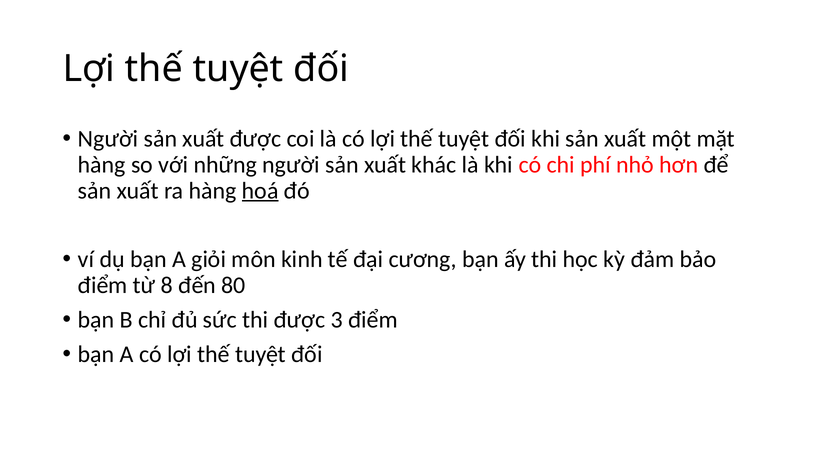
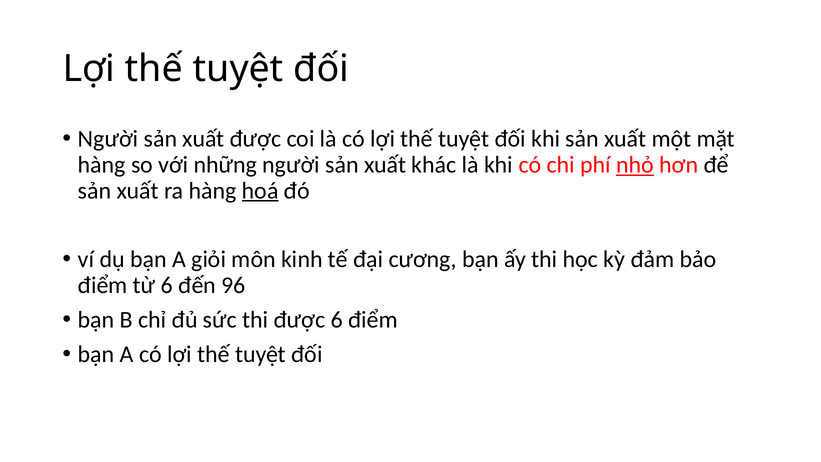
nhỏ underline: none -> present
từ 8: 8 -> 6
80: 80 -> 96
được 3: 3 -> 6
